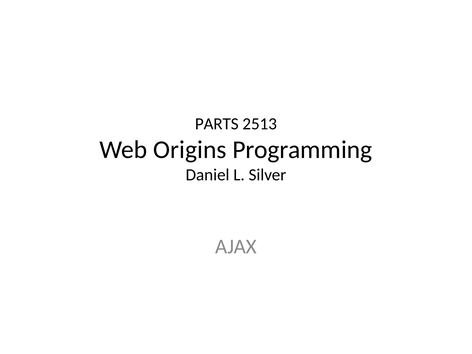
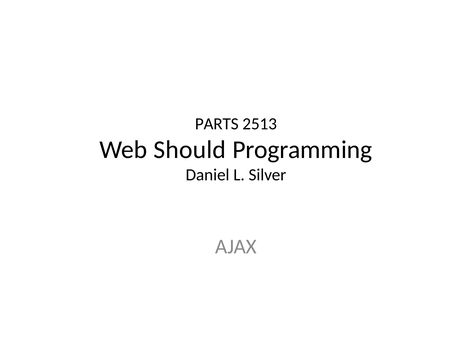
Origins: Origins -> Should
